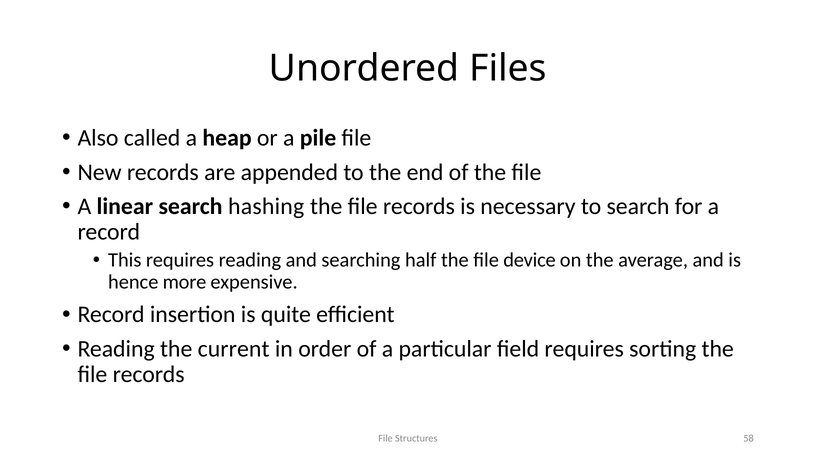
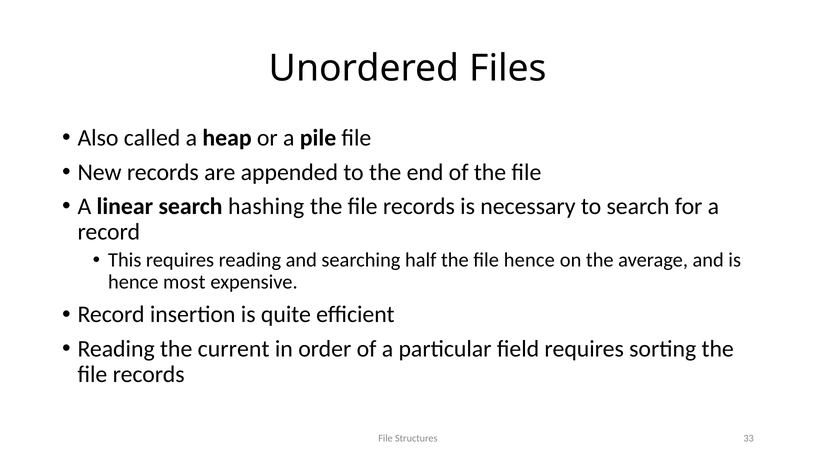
file device: device -> hence
more: more -> most
58: 58 -> 33
